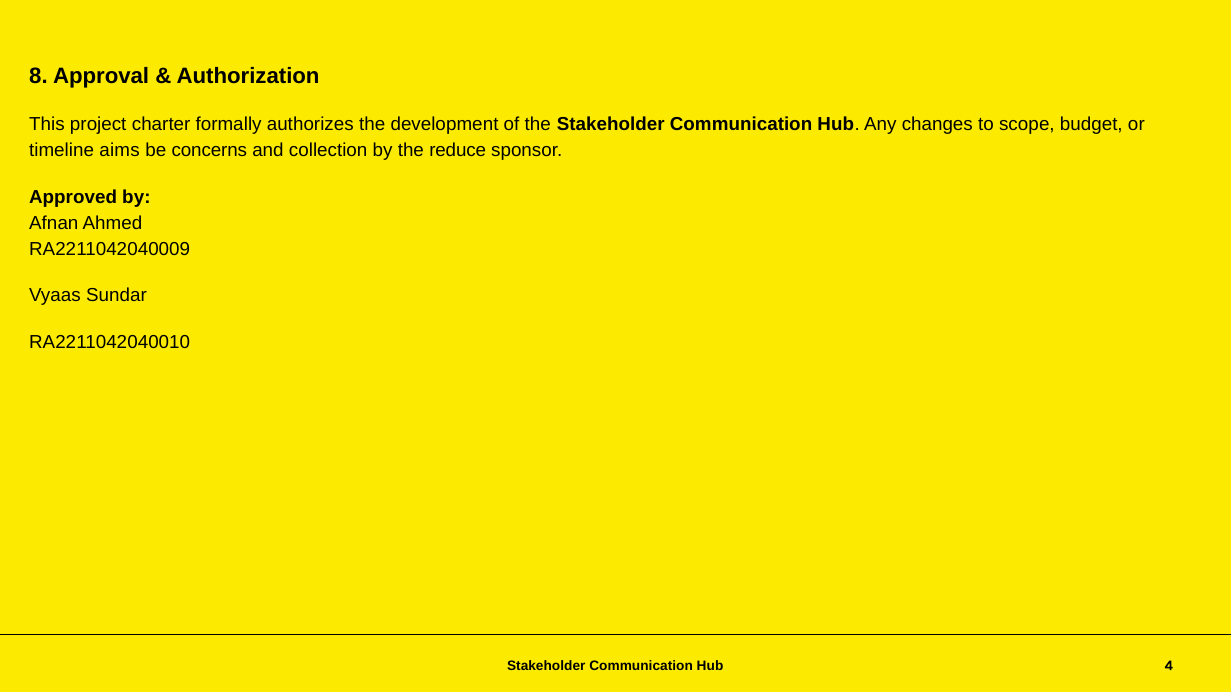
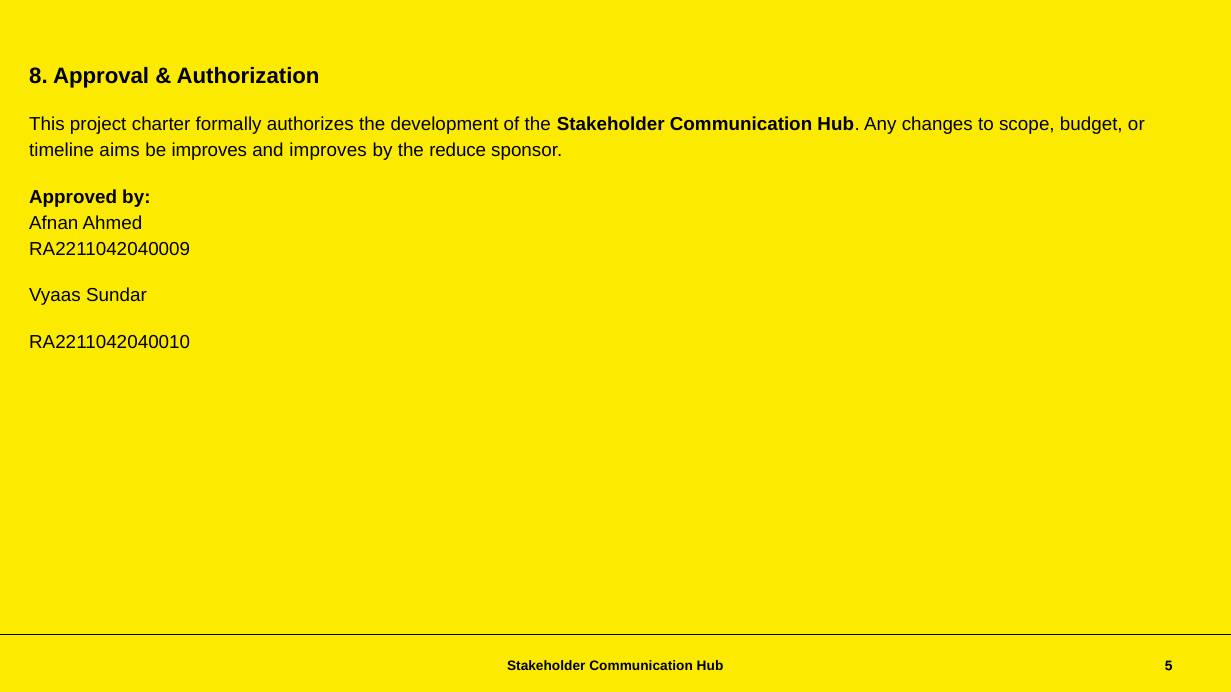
be concerns: concerns -> improves
and collection: collection -> improves
4: 4 -> 5
